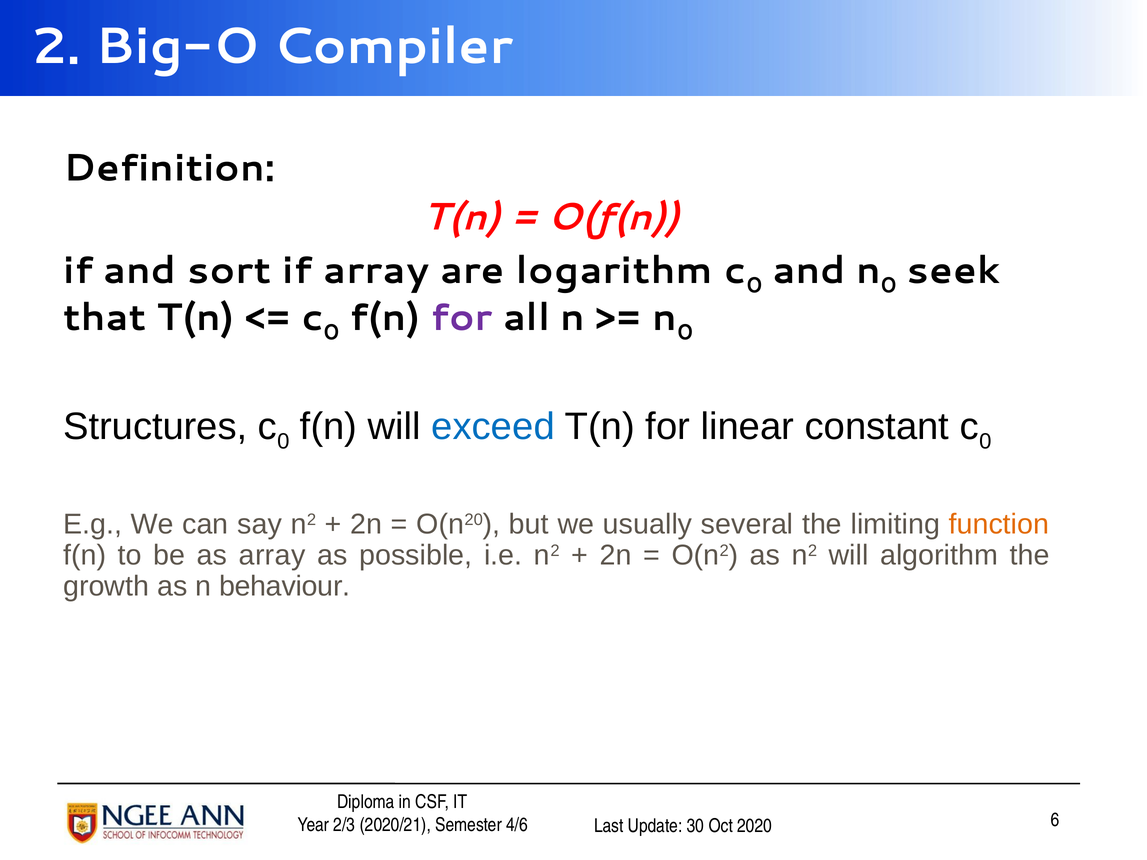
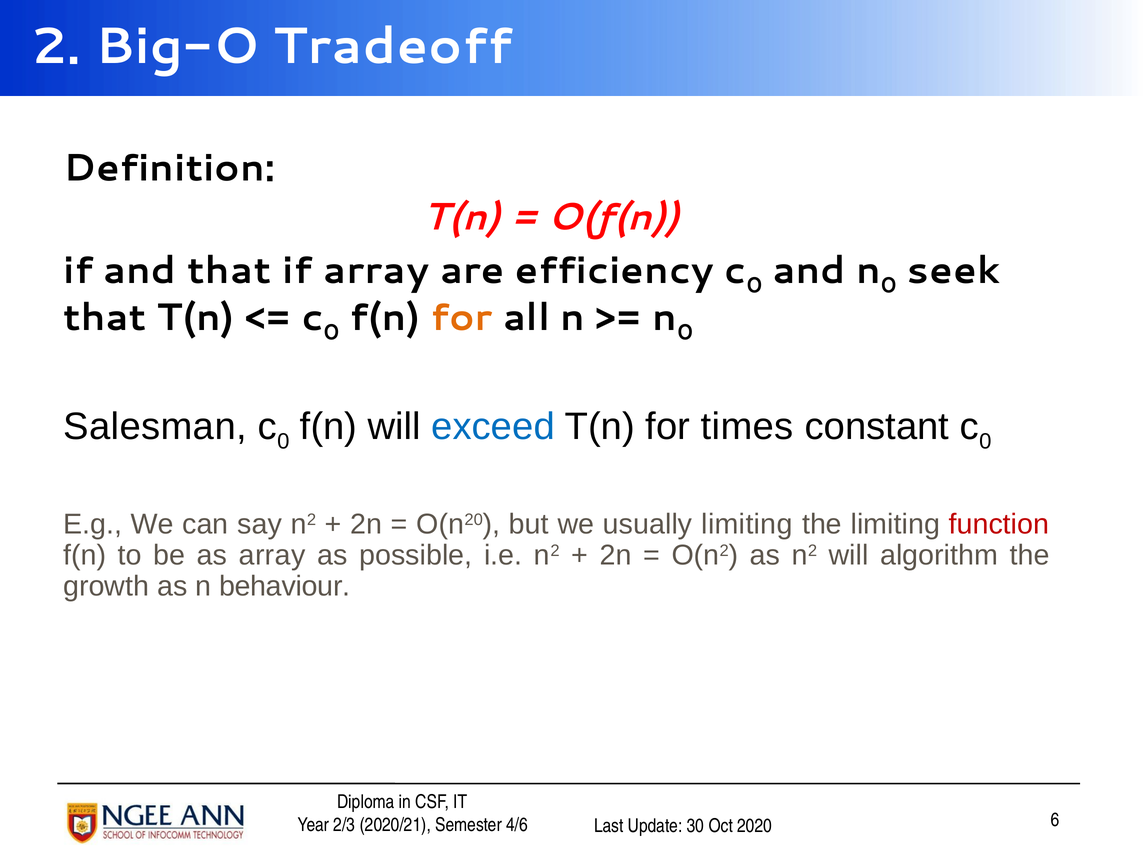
Compiler: Compiler -> Tradeoff
and sort: sort -> that
logarithm: logarithm -> efficiency
for at (462, 318) colour: purple -> orange
Structures: Structures -> Salesman
linear: linear -> times
usually several: several -> limiting
function colour: orange -> red
